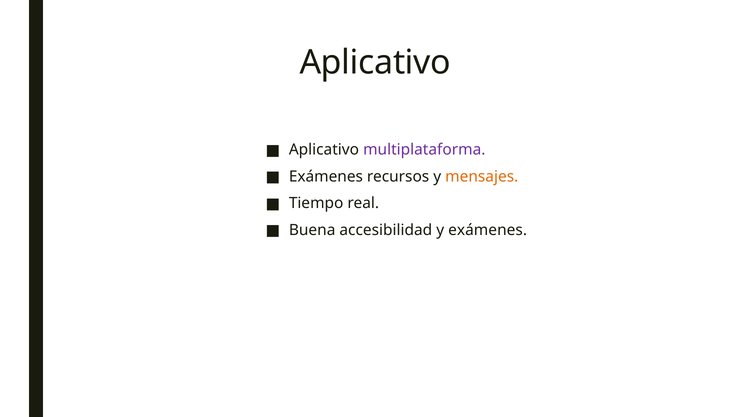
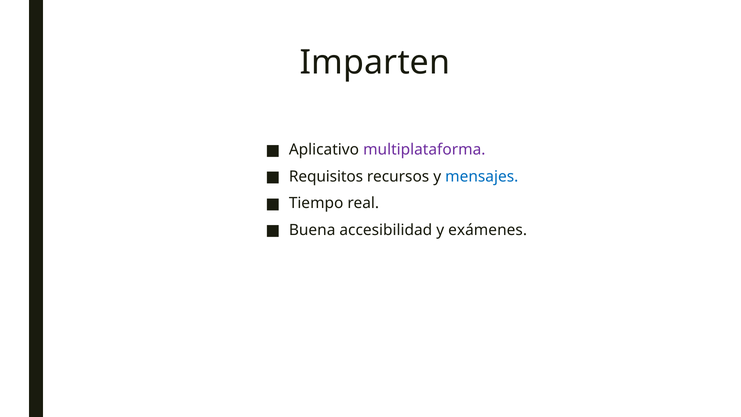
Aplicativo at (375, 62): Aplicativo -> Imparten
Exámenes at (326, 176): Exámenes -> Requisitos
mensajes colour: orange -> blue
